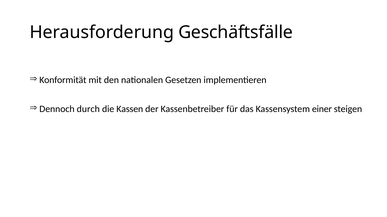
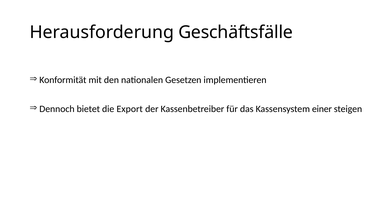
durch: durch -> bietet
Kassen: Kassen -> Export
